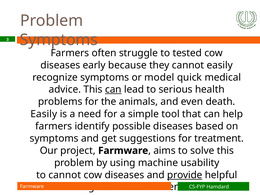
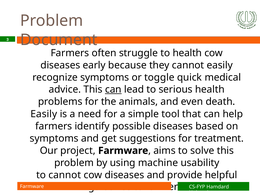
Symptoms at (59, 40): Symptoms -> Document
to tested: tested -> health
model: model -> toggle
provide underline: present -> none
